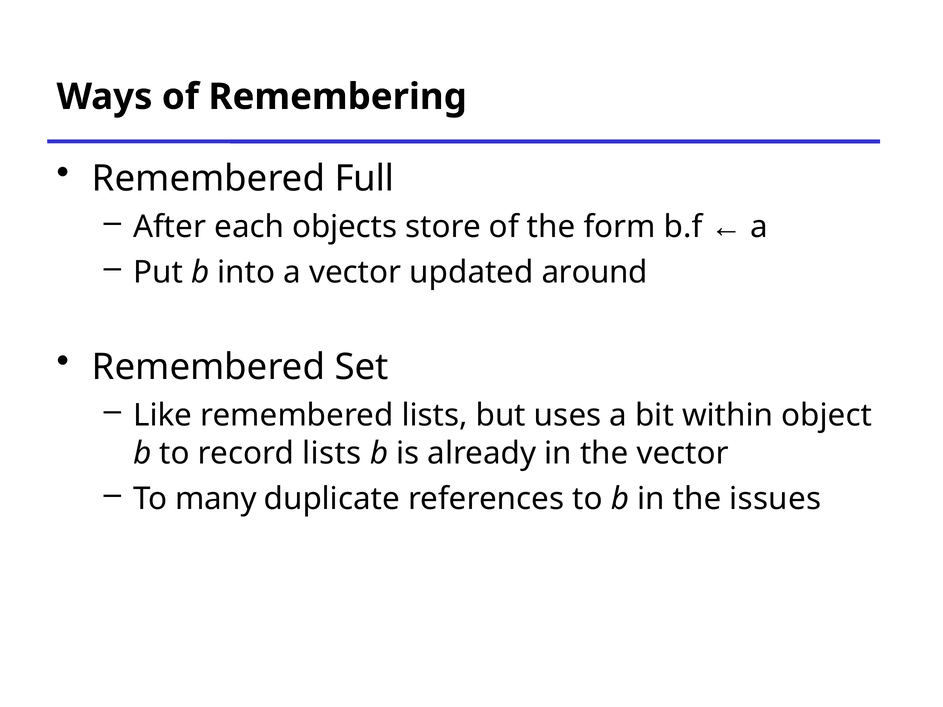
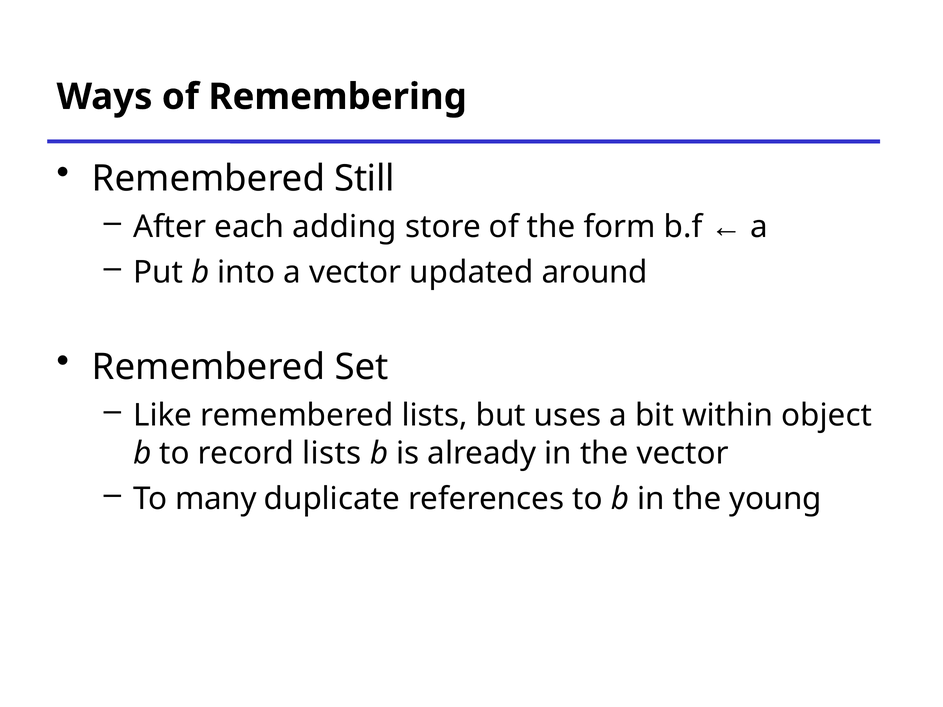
Full: Full -> Still
objects: objects -> adding
issues: issues -> young
